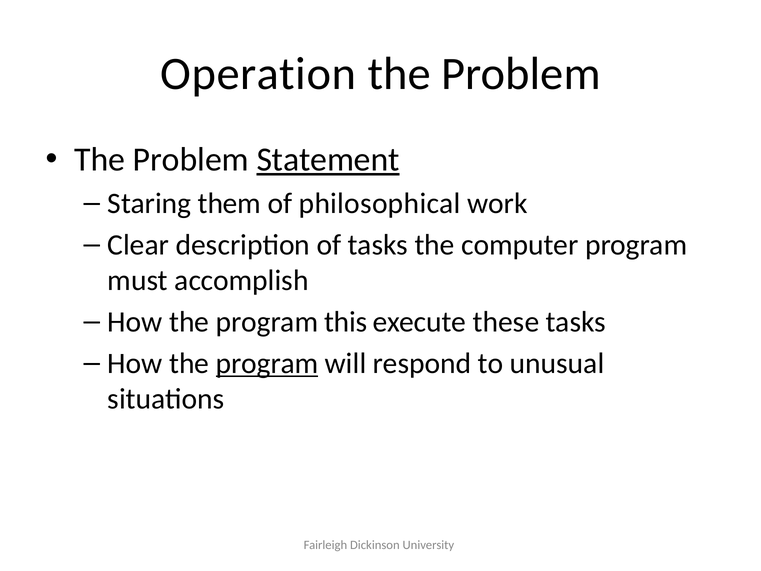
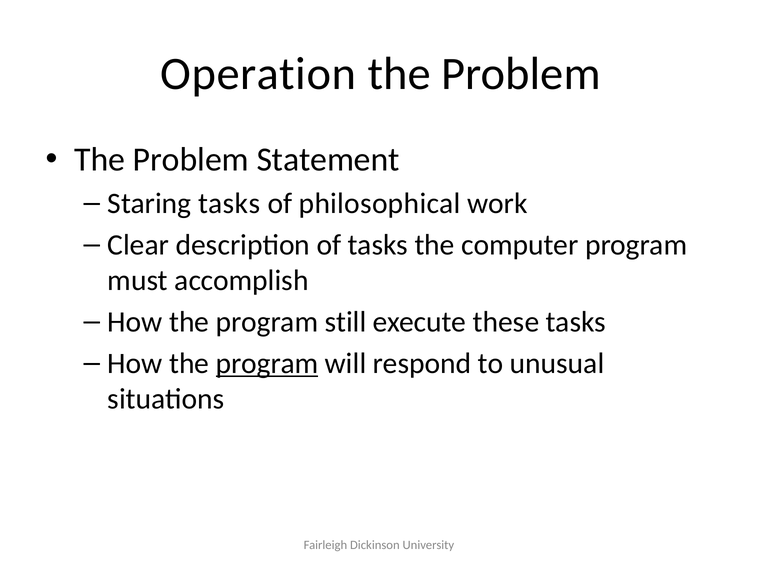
Statement underline: present -> none
Staring them: them -> tasks
this: this -> still
